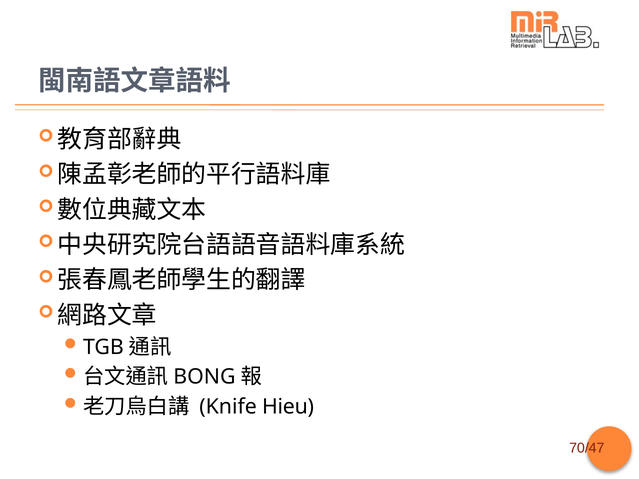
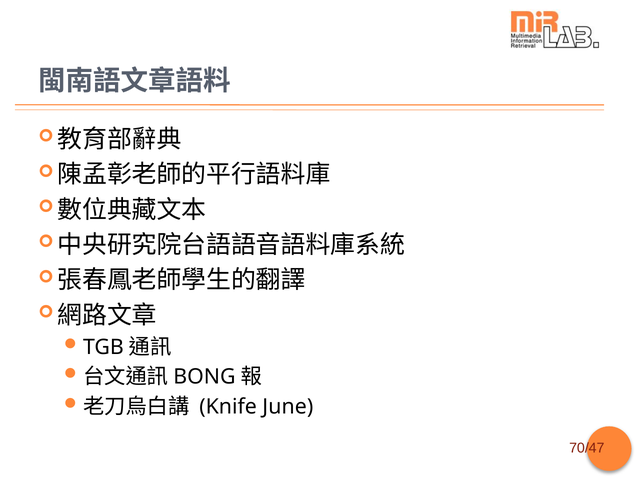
Hieu: Hieu -> June
